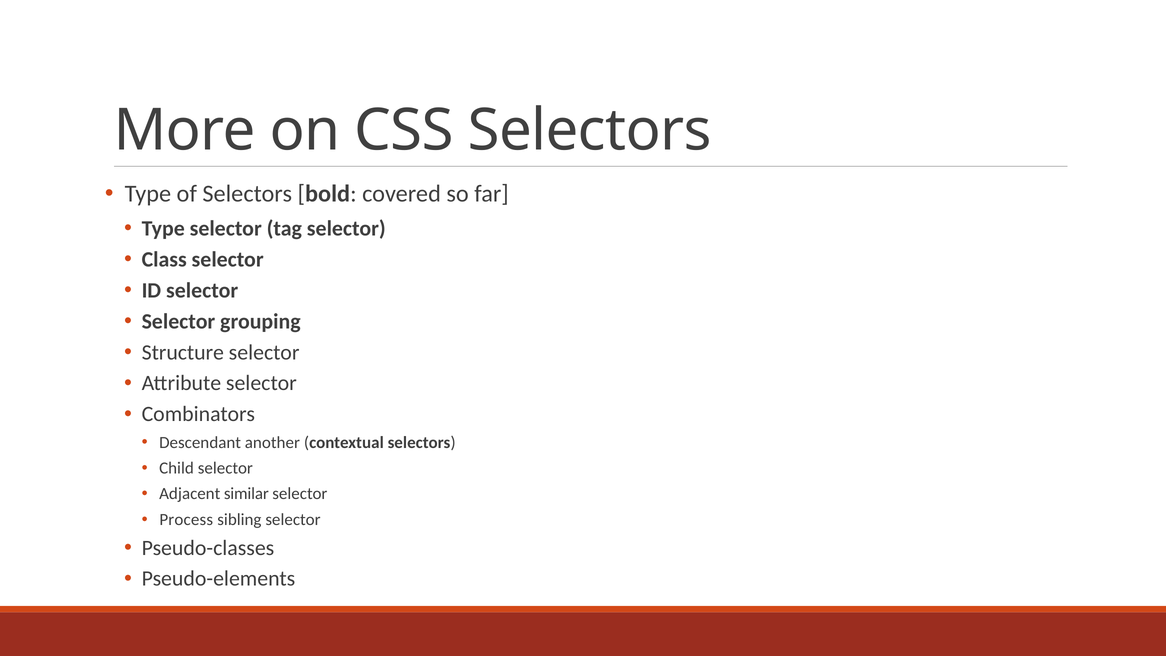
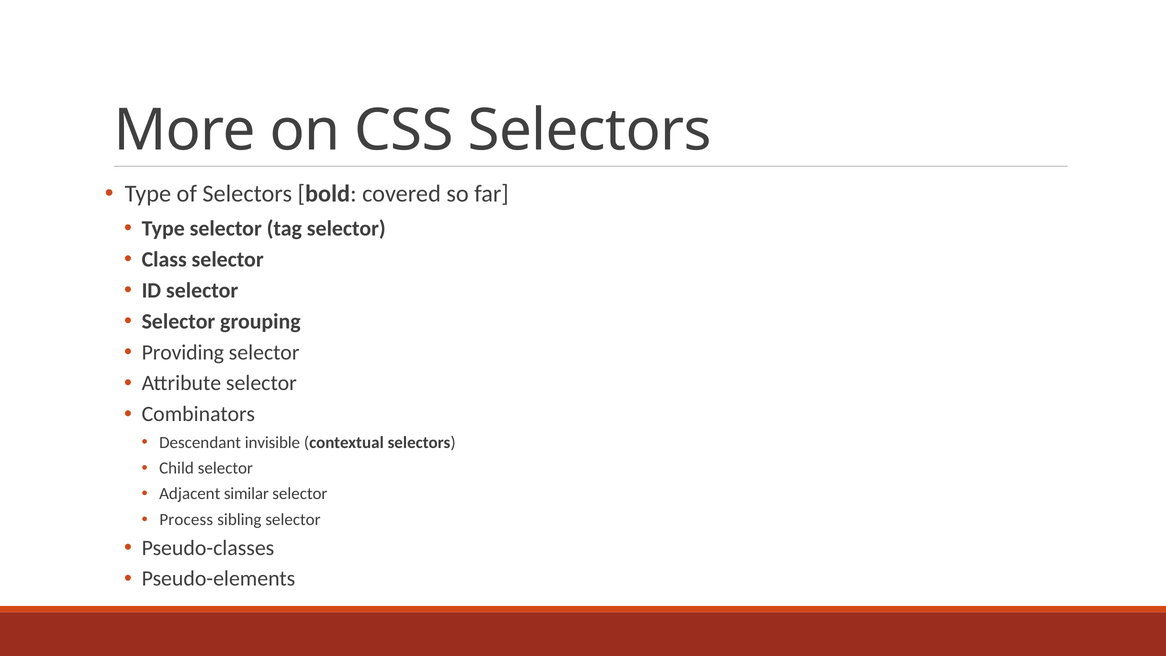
Structure: Structure -> Providing
another: another -> invisible
